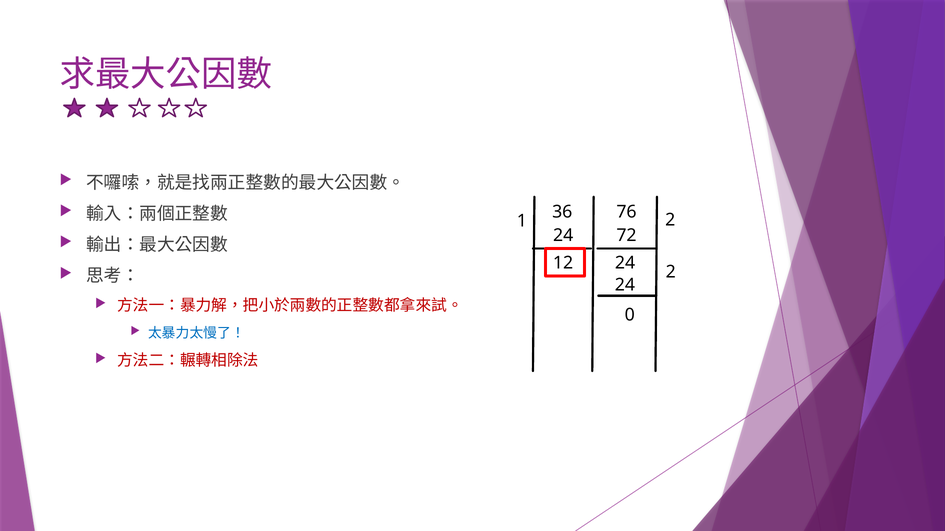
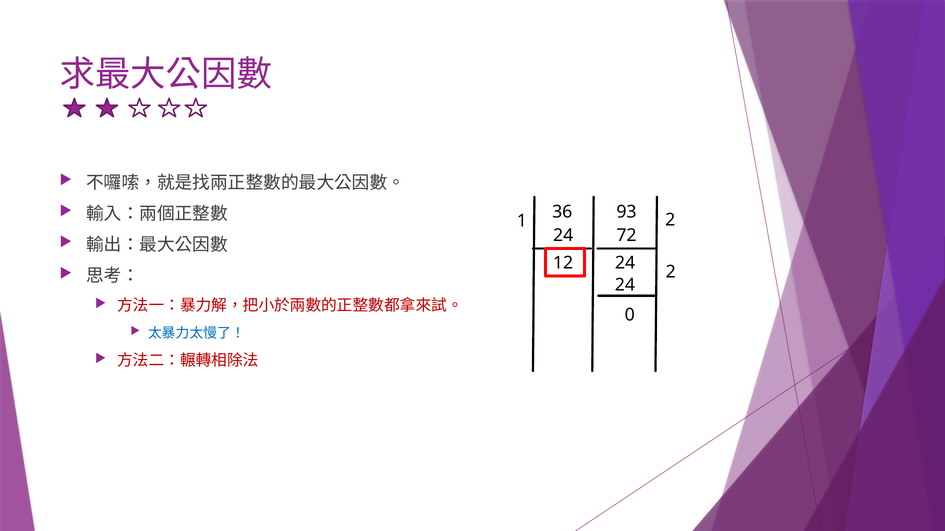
76: 76 -> 93
